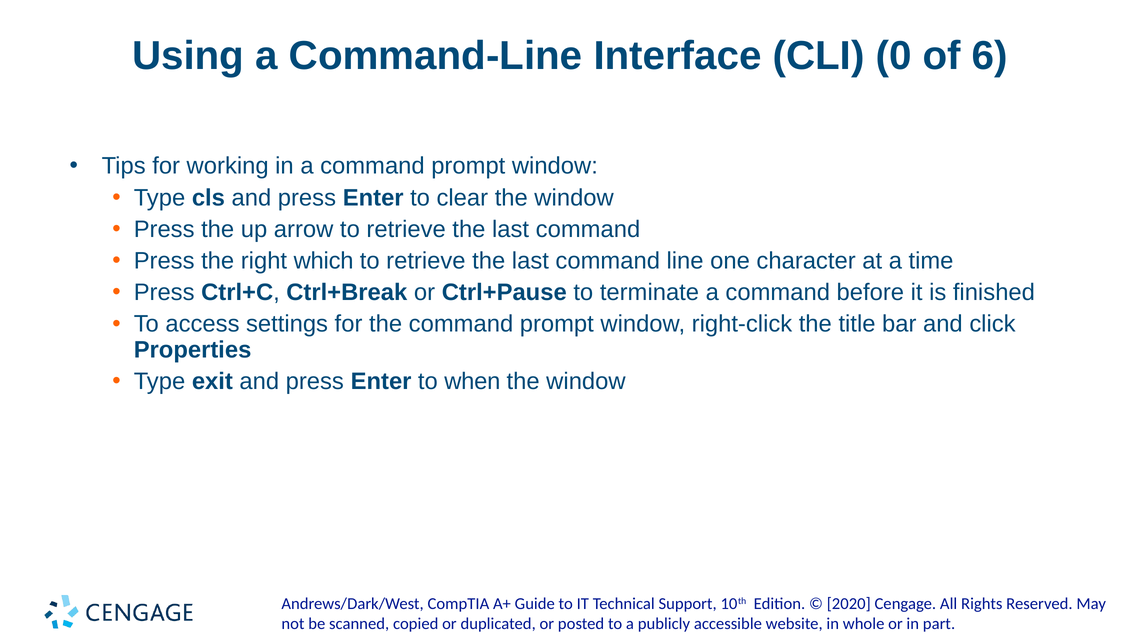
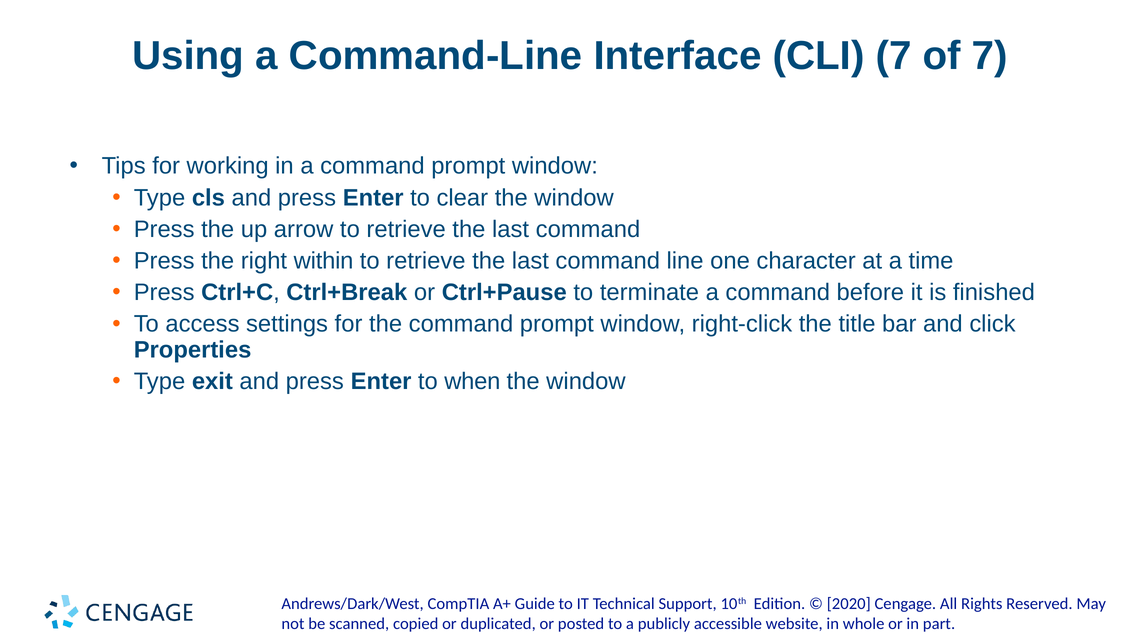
CLI 0: 0 -> 7
of 6: 6 -> 7
which: which -> within
